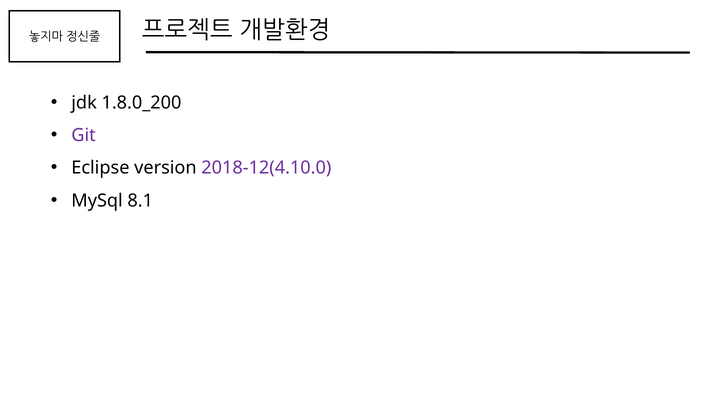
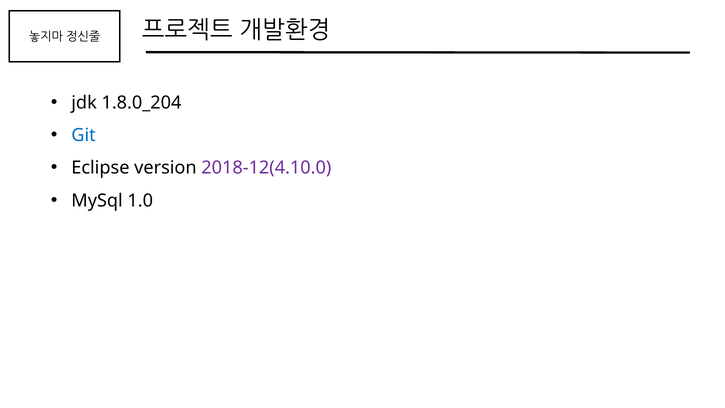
1.8.0_200: 1.8.0_200 -> 1.8.0_204
Git colour: purple -> blue
8.1: 8.1 -> 1.0
